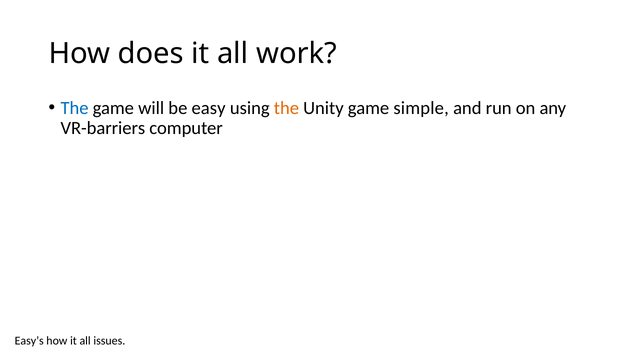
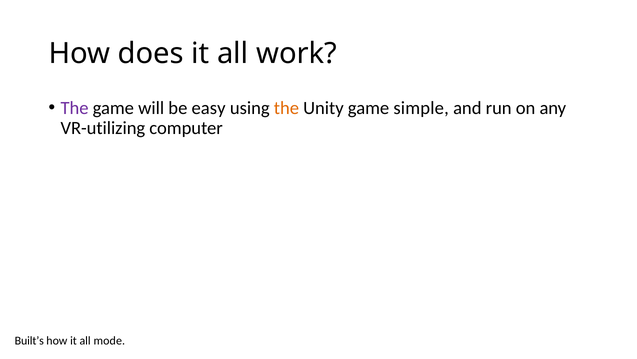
The at (74, 108) colour: blue -> purple
VR-barriers: VR-barriers -> VR-utilizing
Easy’s: Easy’s -> Built’s
issues: issues -> mode
